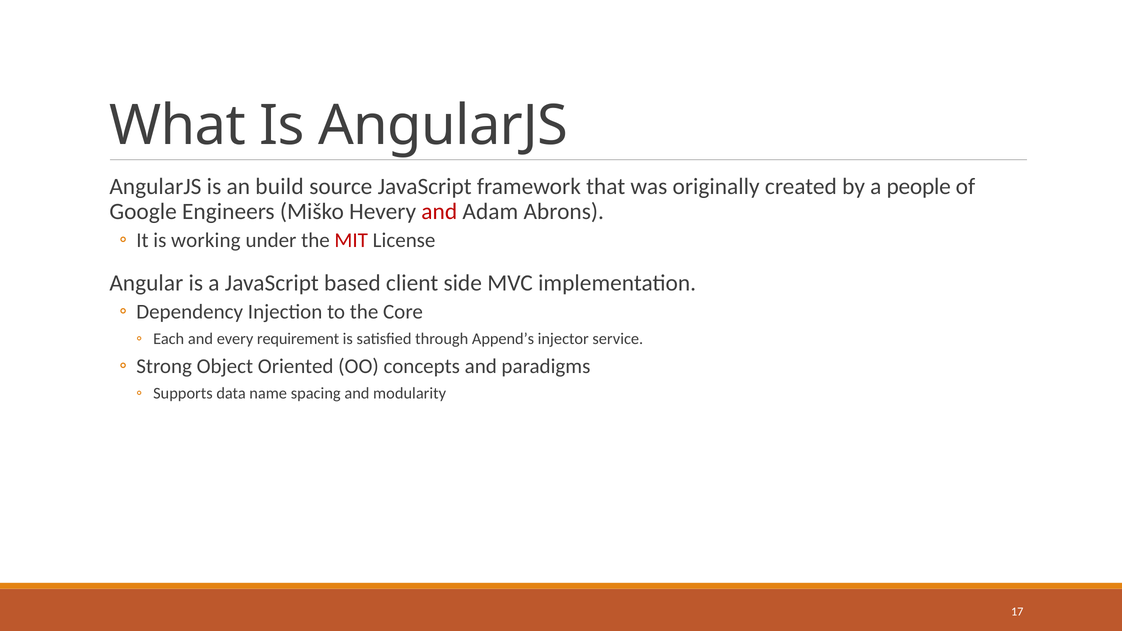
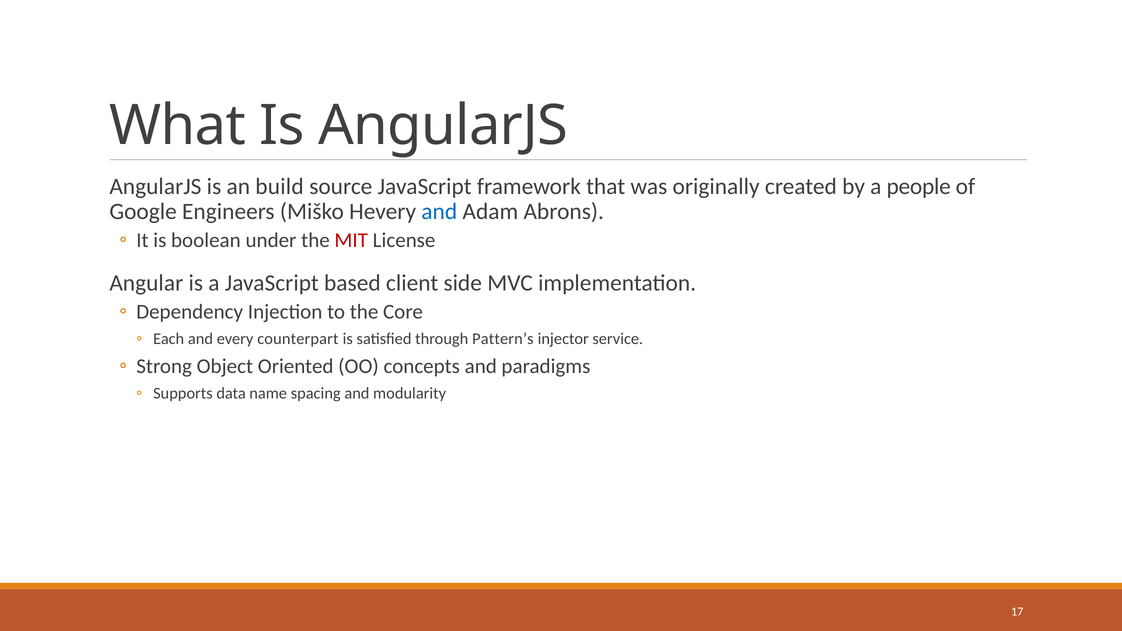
and at (439, 212) colour: red -> blue
working: working -> boolean
requirement: requirement -> counterpart
Append’s: Append’s -> Pattern’s
